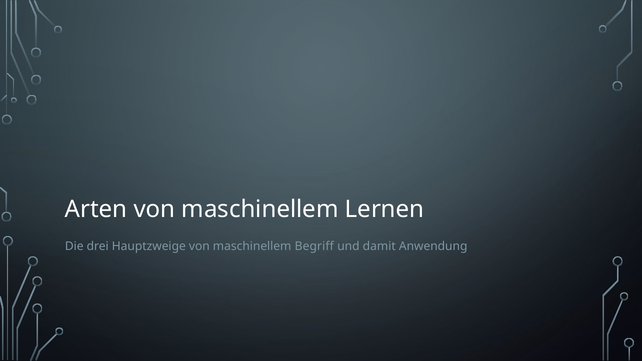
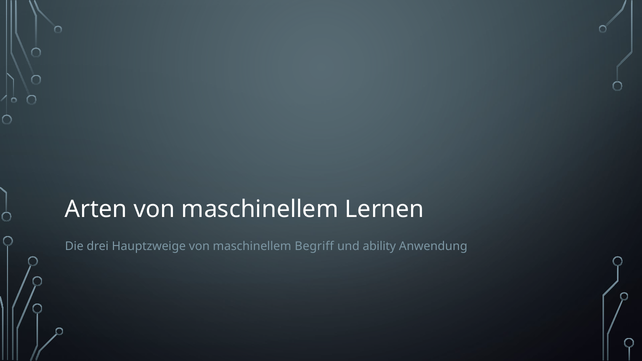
damit: damit -> ability
